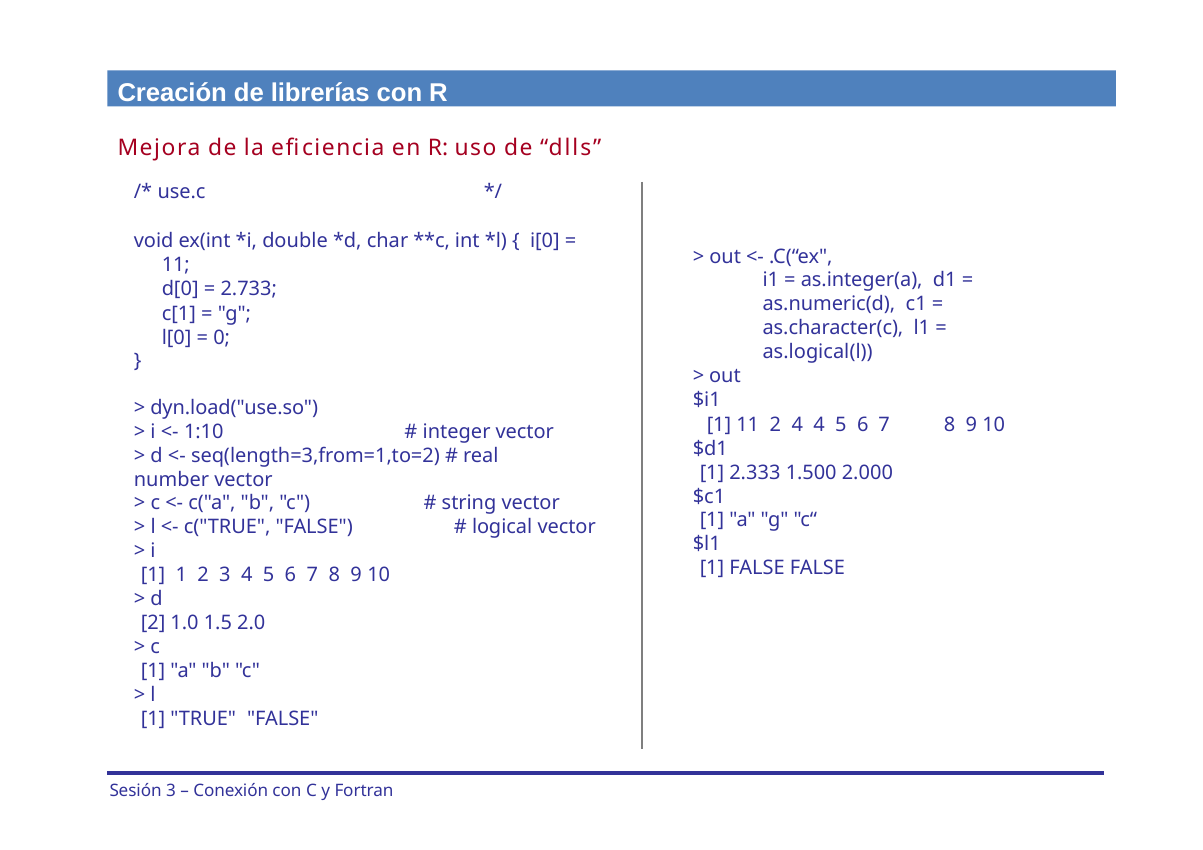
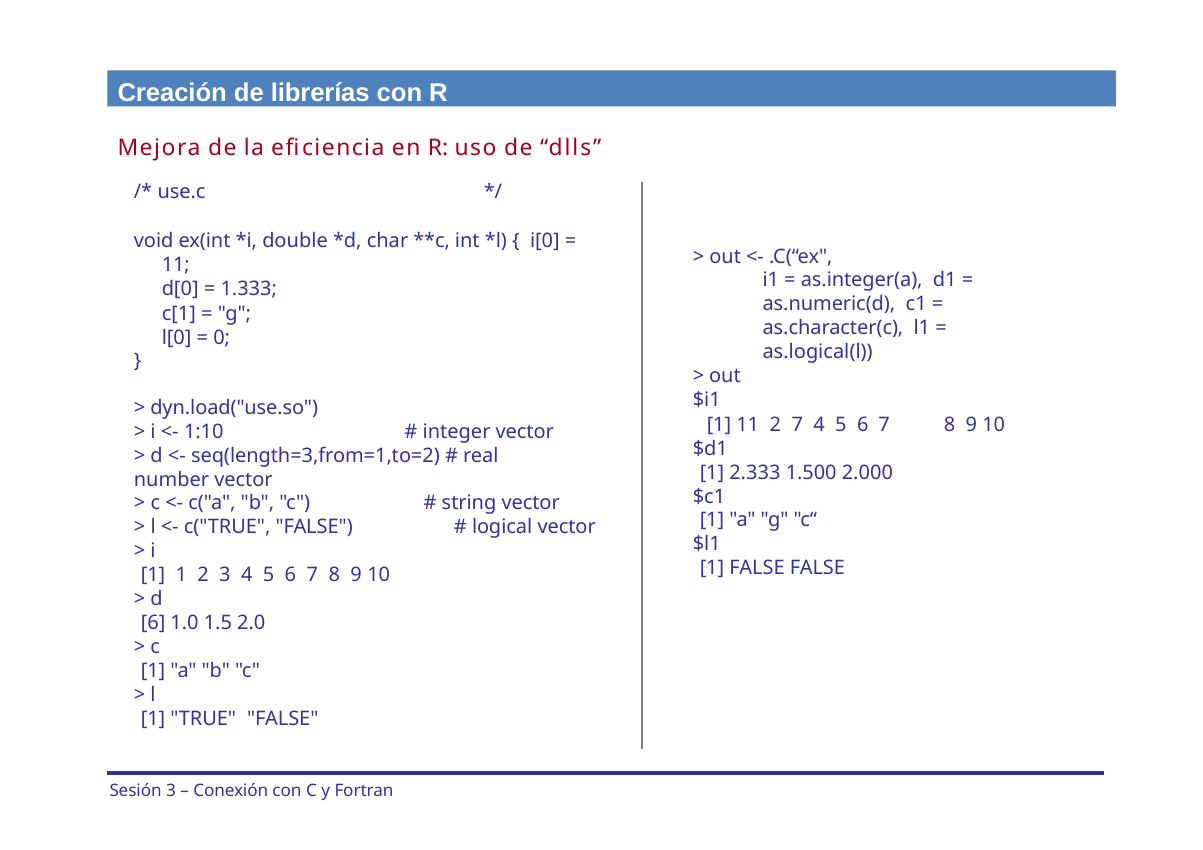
2.733: 2.733 -> 1.333
2 4: 4 -> 7
2 at (153, 623): 2 -> 6
